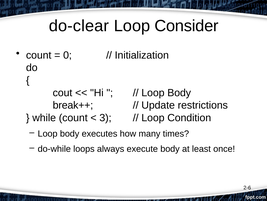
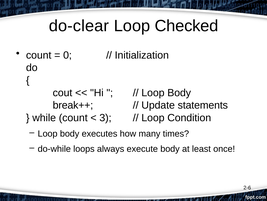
Consider: Consider -> Checked
restrictions: restrictions -> statements
